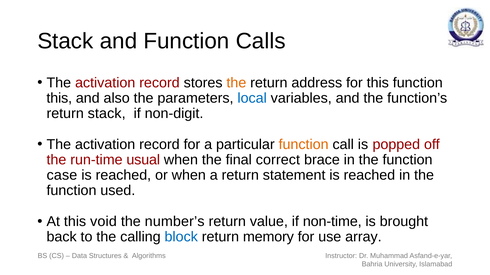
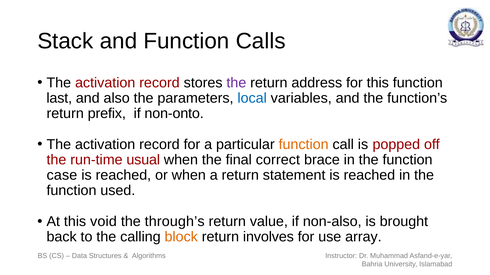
the at (236, 83) colour: orange -> purple
this at (59, 98): this -> last
return stack: stack -> prefix
non-digit: non-digit -> non-onto
number’s: number’s -> through’s
non-time: non-time -> non-also
block colour: blue -> orange
memory: memory -> involves
